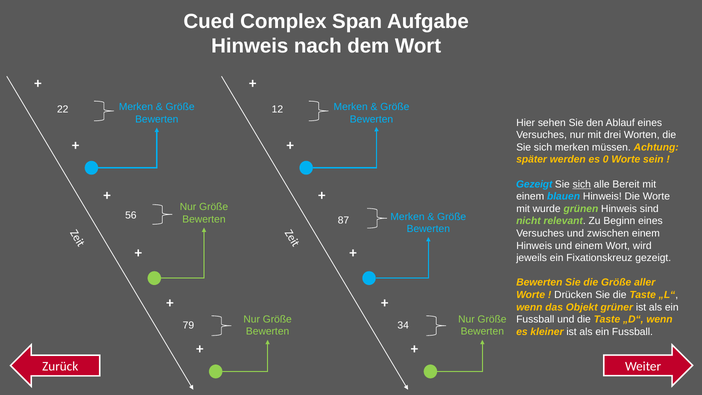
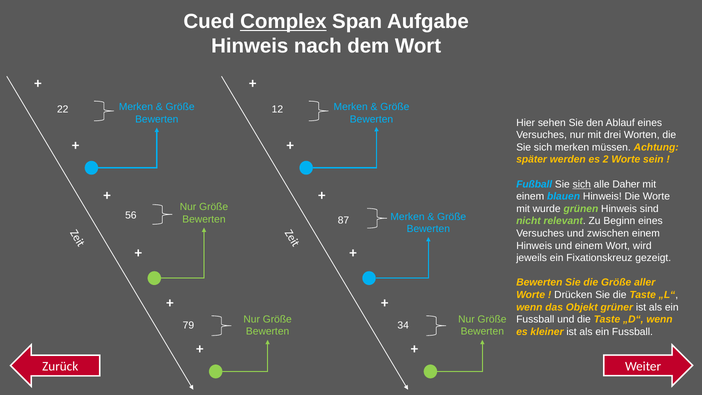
Complex underline: none -> present
0: 0 -> 2
Gezeigt at (534, 184): Gezeigt -> Fußball
Bereit: Bereit -> Daher
